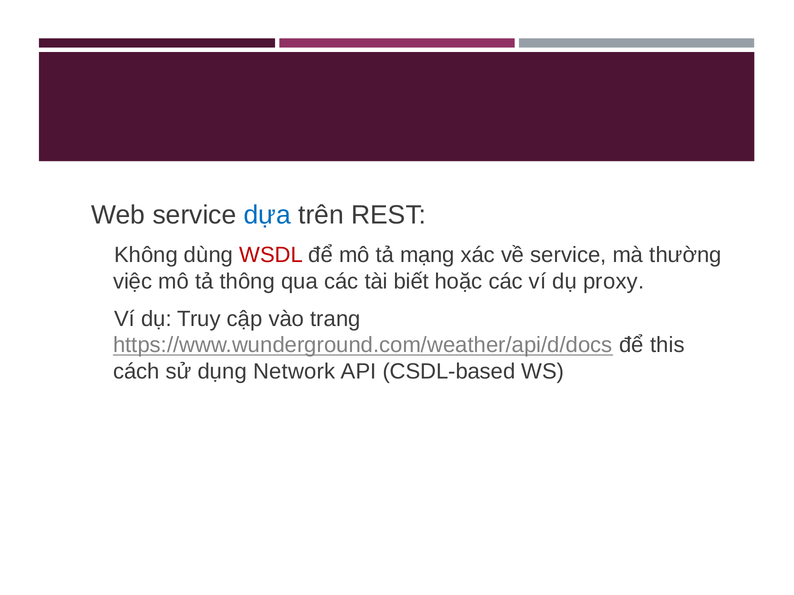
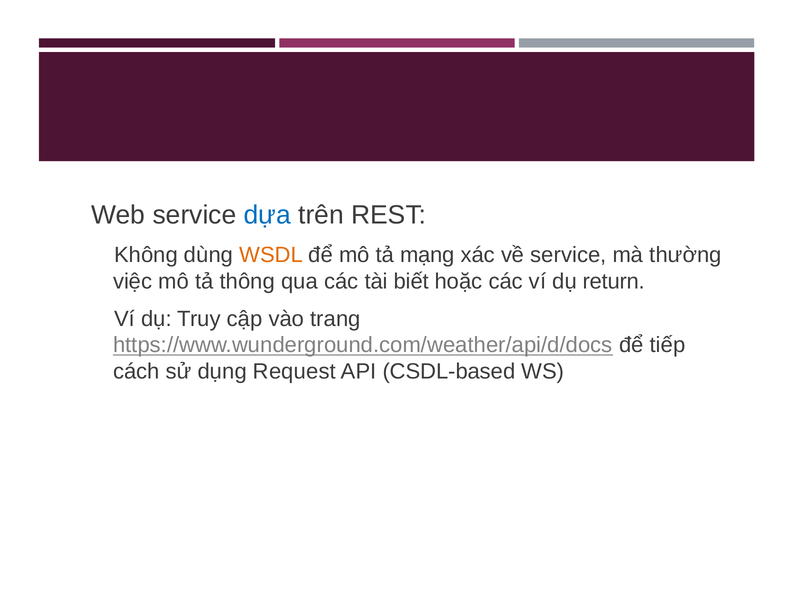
WSDL colour: red -> orange
proxy: proxy -> return
this: this -> tiếp
Network: Network -> Request
